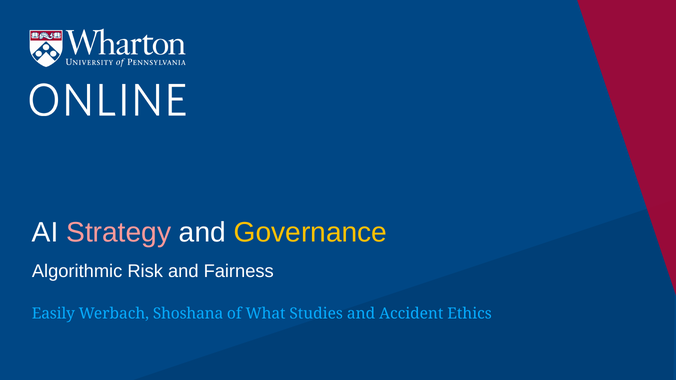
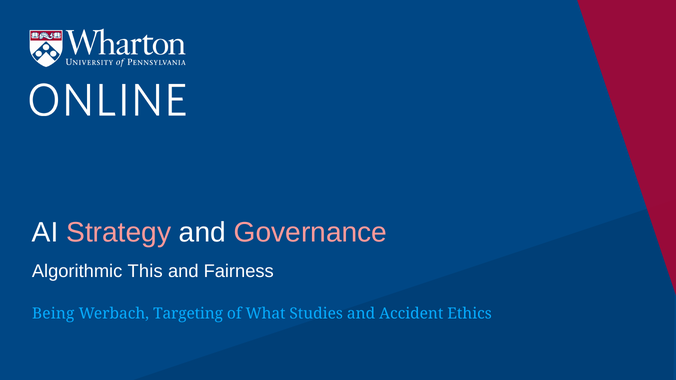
Governance colour: yellow -> pink
Risk: Risk -> This
Easily: Easily -> Being
Shoshana: Shoshana -> Targeting
